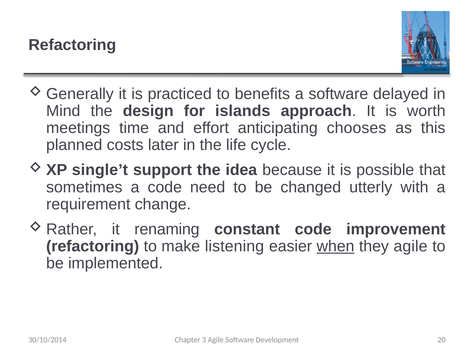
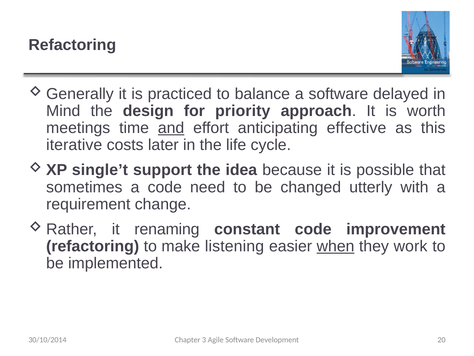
benefits: benefits -> balance
islands: islands -> priority
and underline: none -> present
chooses: chooses -> effective
planned: planned -> iterative
they agile: agile -> work
